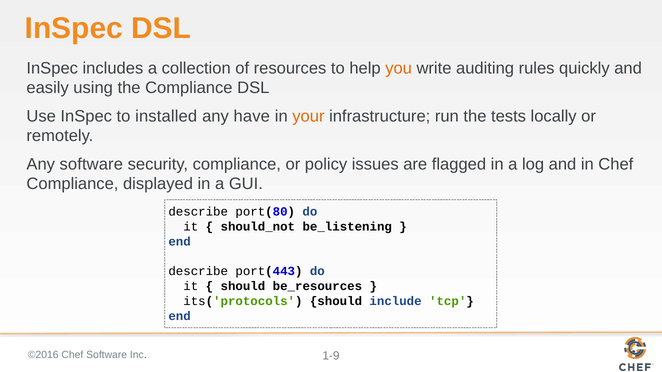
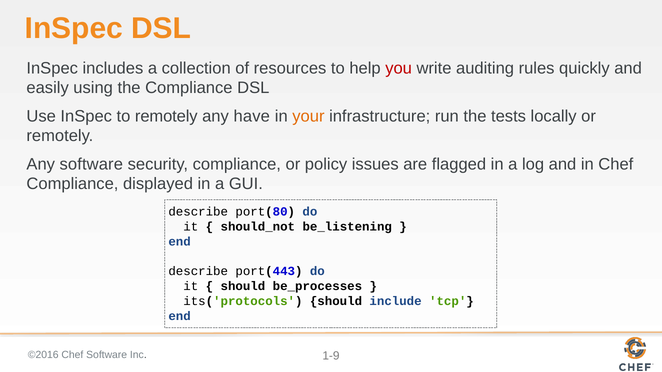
you colour: orange -> red
to installed: installed -> remotely
be_resources: be_resources -> be_processes
